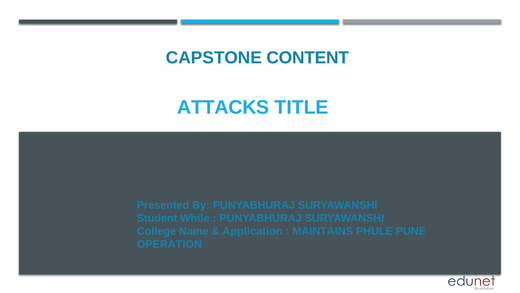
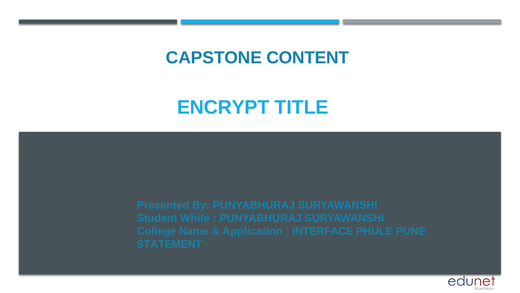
ATTACKS: ATTACKS -> ENCRYPT
MAINTAINS: MAINTAINS -> INTERFACE
OPERATION: OPERATION -> STATEMENT
